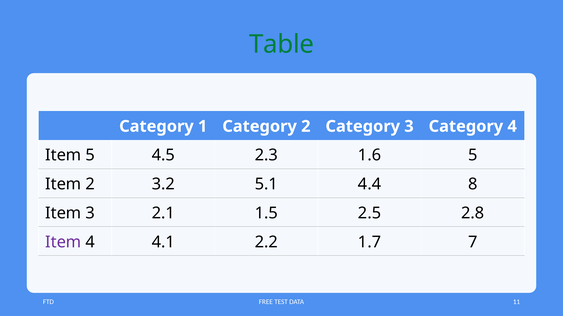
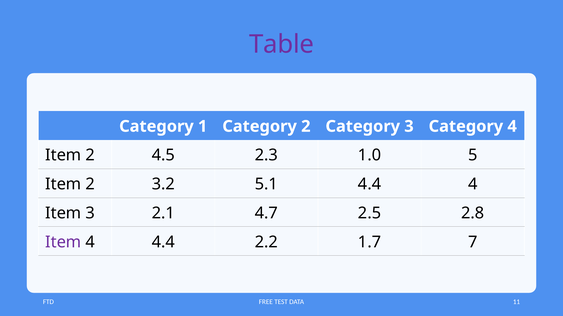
Table colour: green -> purple
5 at (90, 156): 5 -> 2
1.6: 1.6 -> 1.0
4.4 8: 8 -> 4
1.5: 1.5 -> 4.7
4 4.1: 4.1 -> 4.4
